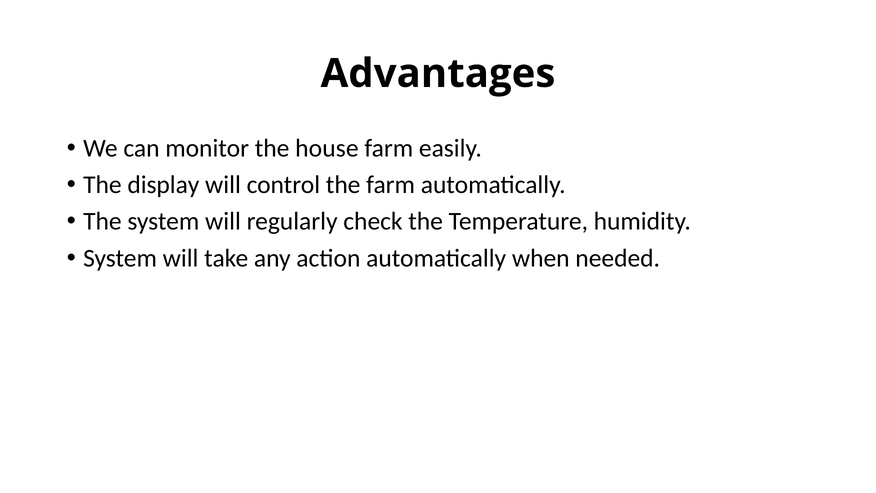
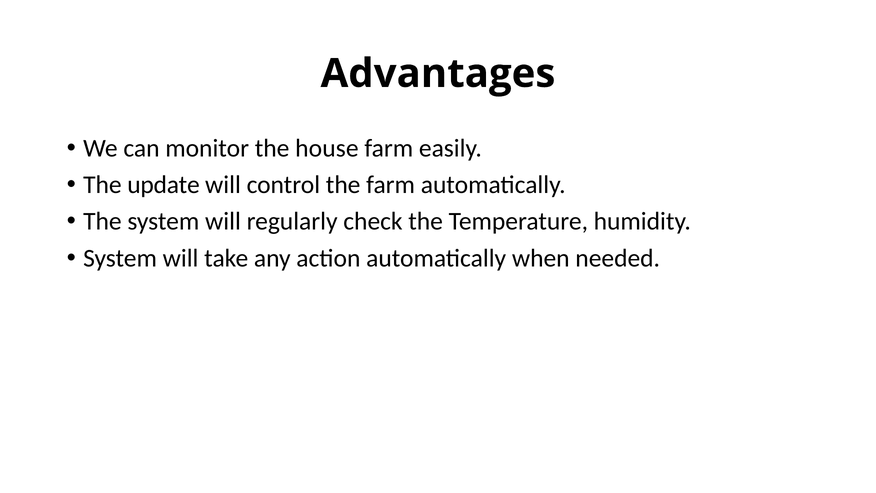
display: display -> update
